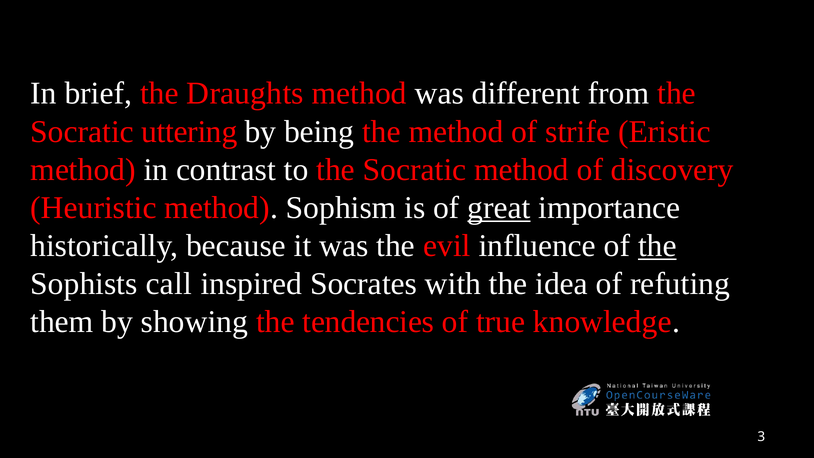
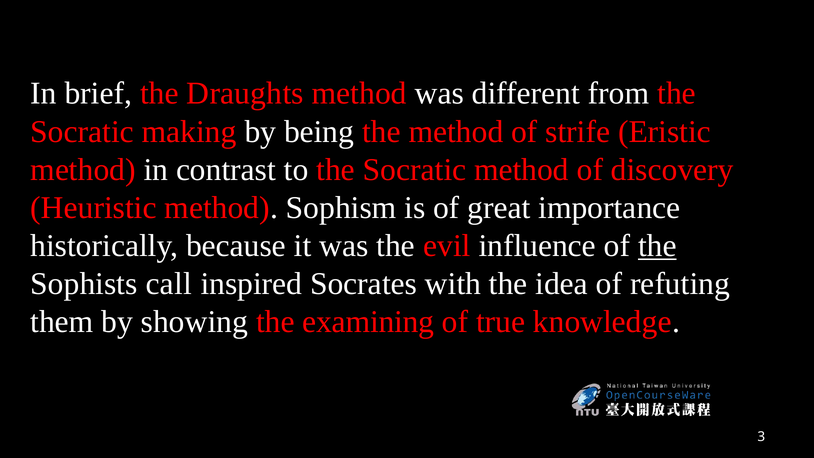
uttering: uttering -> making
great underline: present -> none
tendencies: tendencies -> examining
